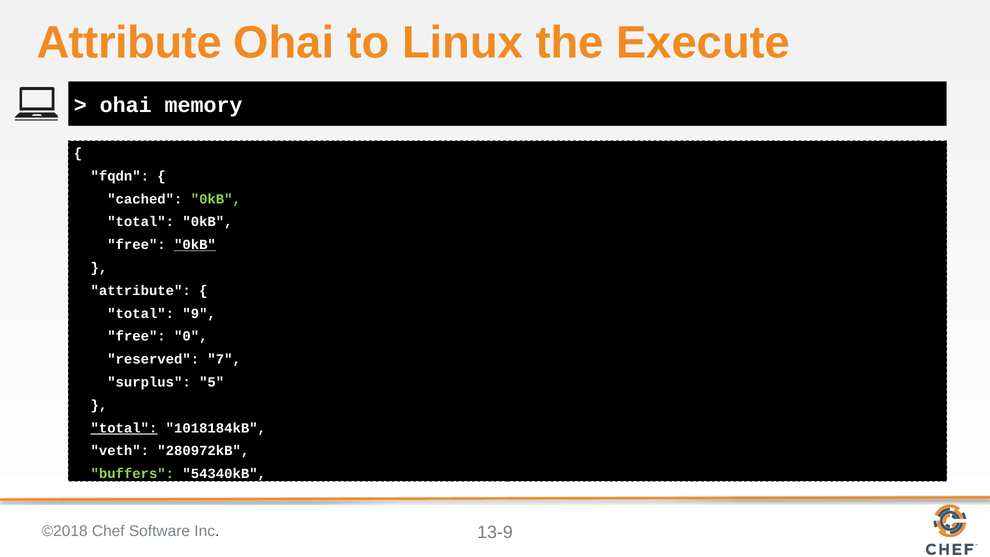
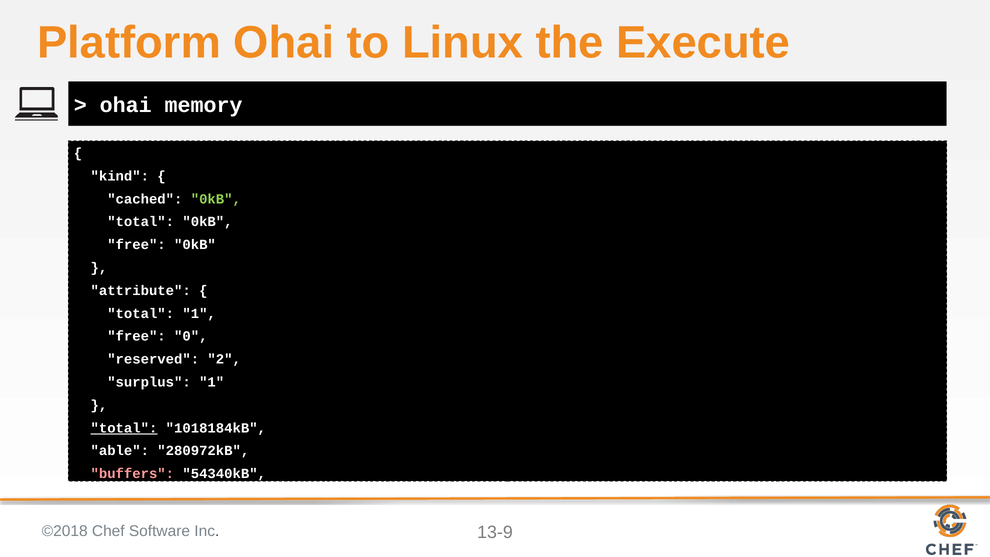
Attribute at (129, 43): Attribute -> Platform
fqdn: fqdn -> kind
0kB at (195, 245) underline: present -> none
total 9: 9 -> 1
7: 7 -> 2
surplus 5: 5 -> 1
veth: veth -> able
buffers colour: light green -> pink
